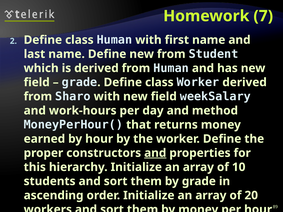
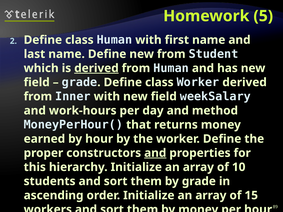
7: 7 -> 5
derived at (96, 68) underline: none -> present
Sharo: Sharo -> Inner
20: 20 -> 15
